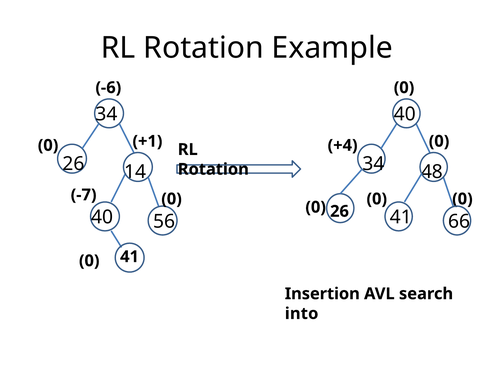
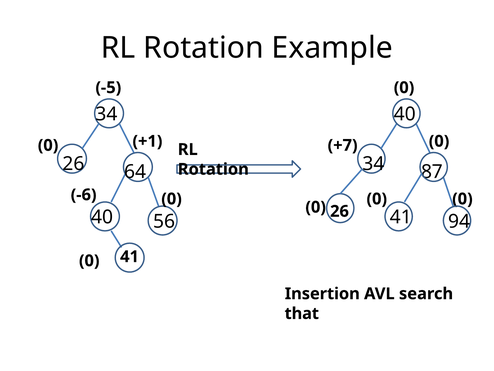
-6: -6 -> -5
+4: +4 -> +7
14: 14 -> 64
48: 48 -> 87
-7: -7 -> -6
66: 66 -> 94
into: into -> that
